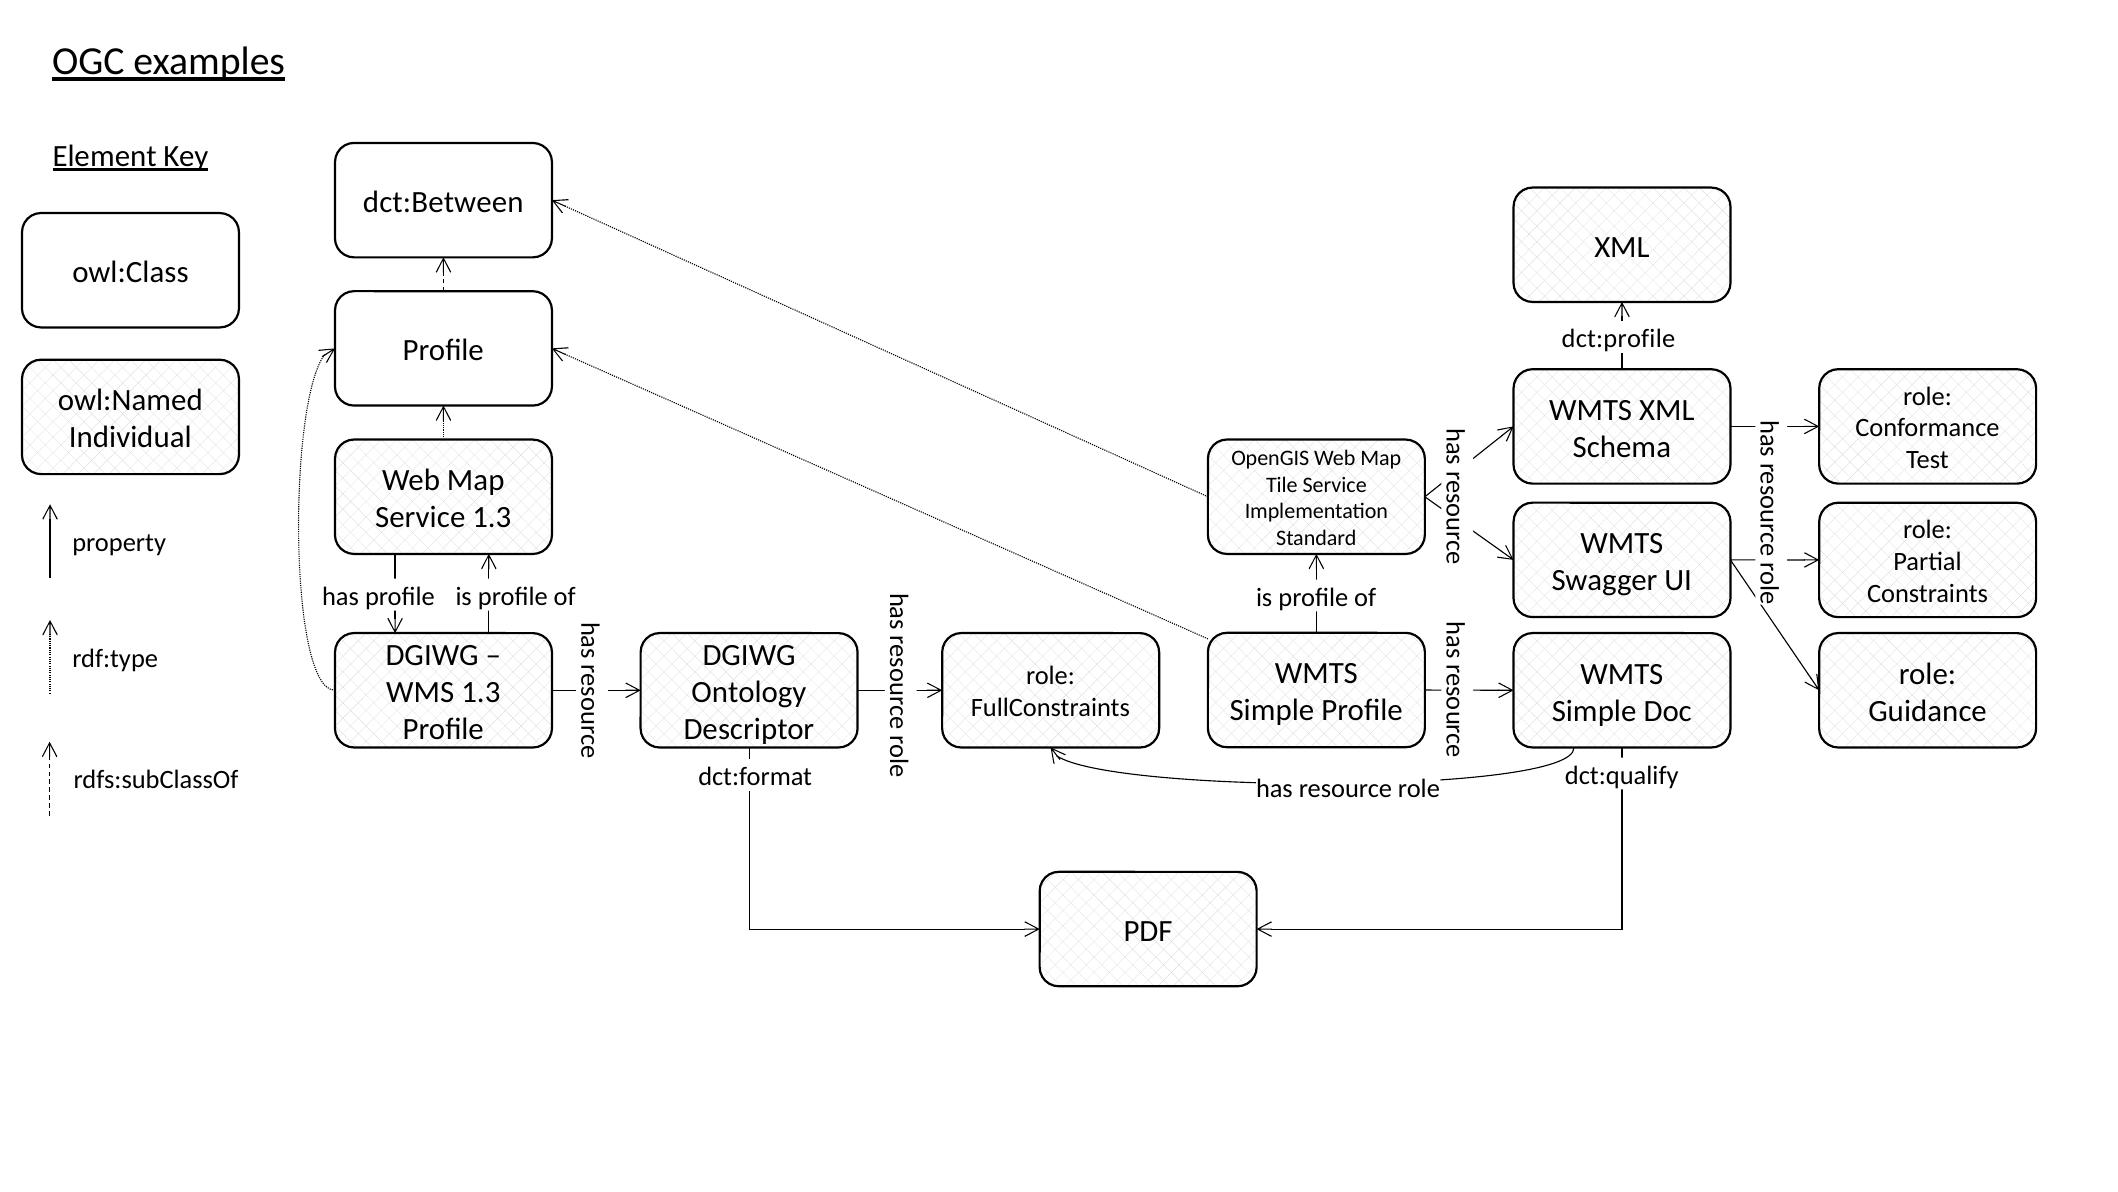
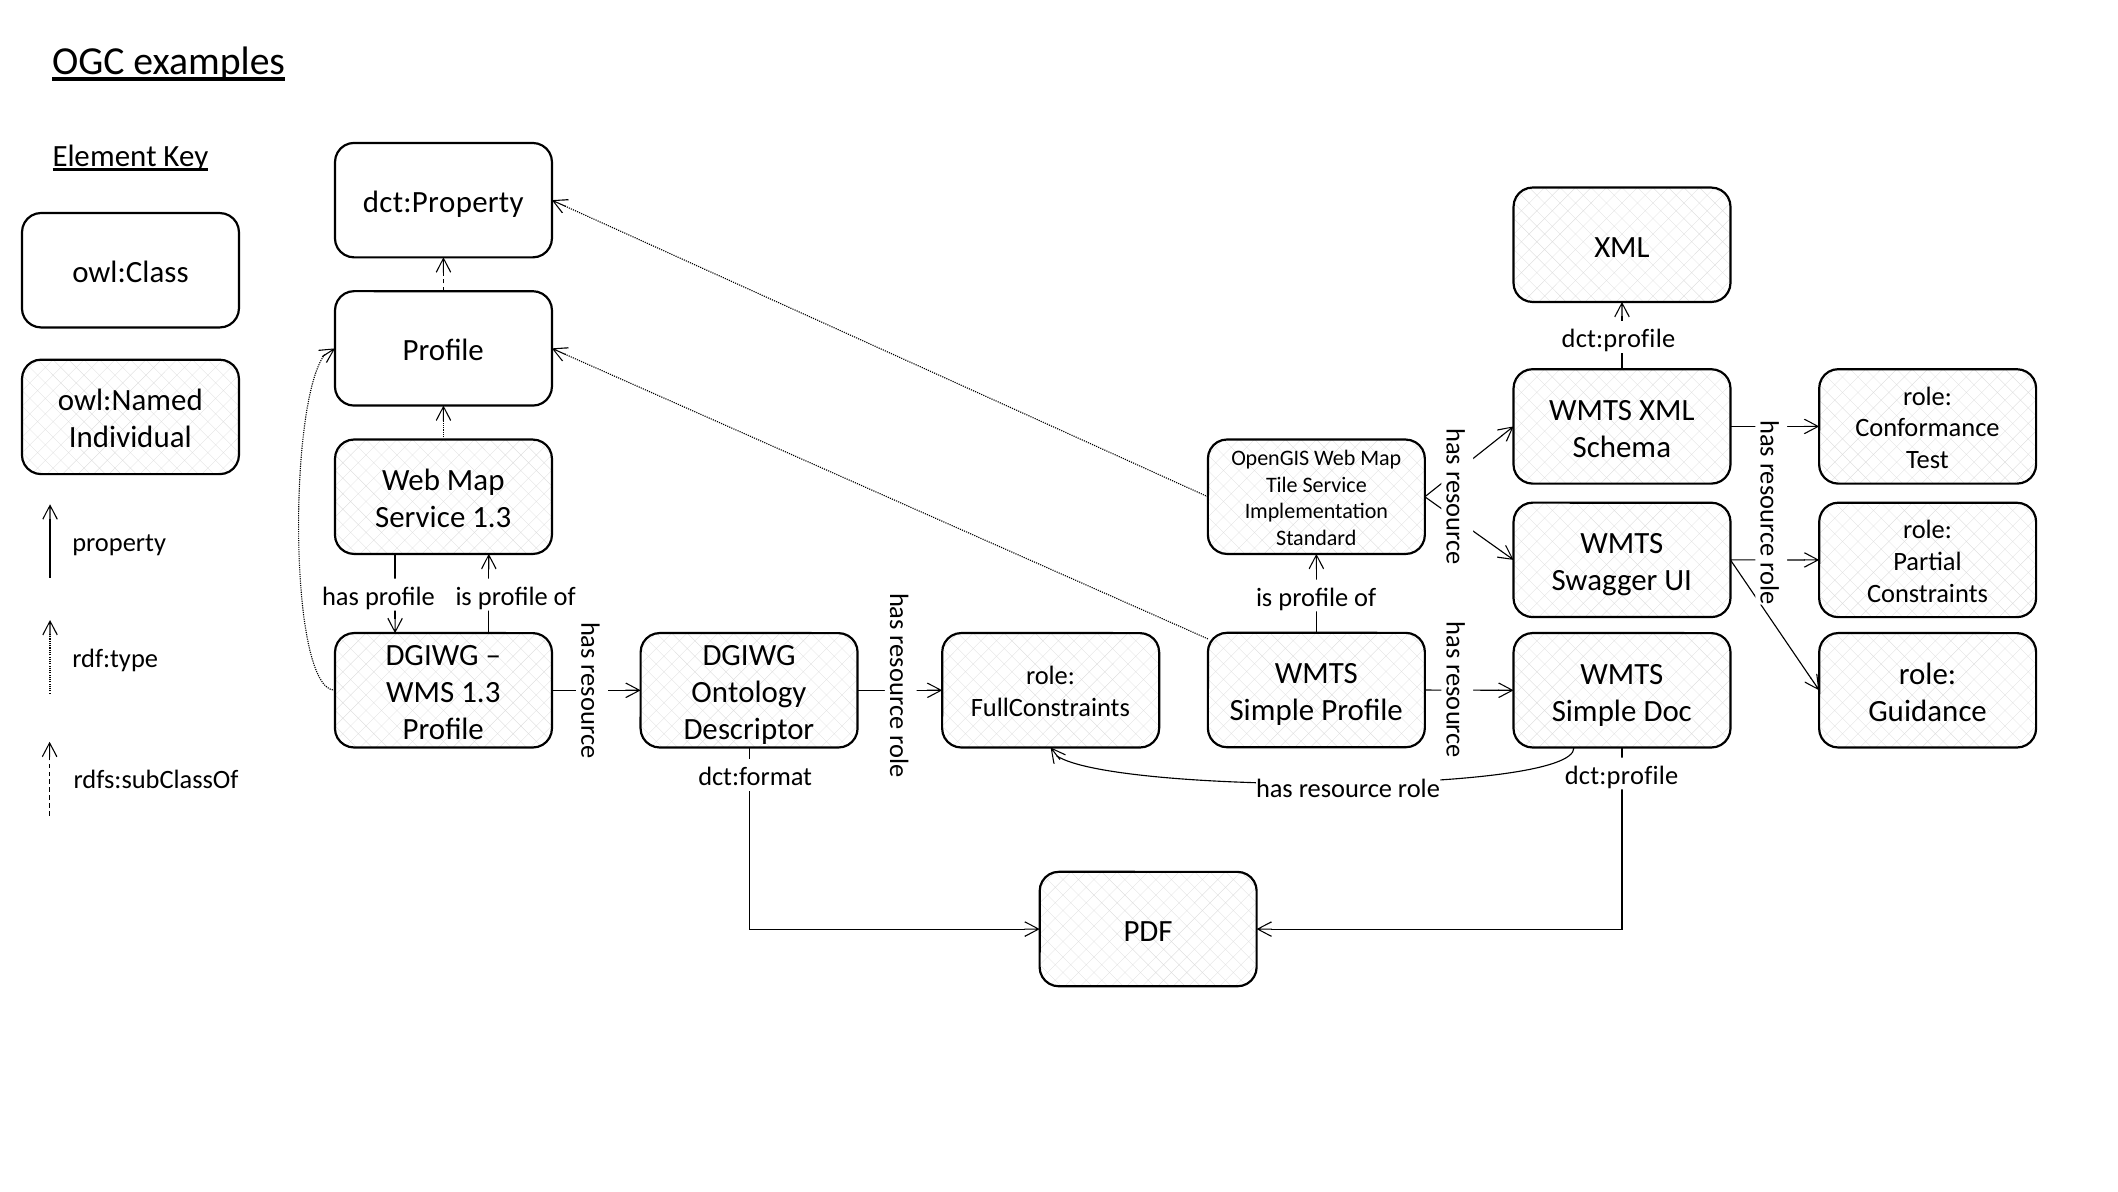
dct:Between: dct:Between -> dct:Property
dct:qualify at (1622, 775): dct:qualify -> dct:profile
